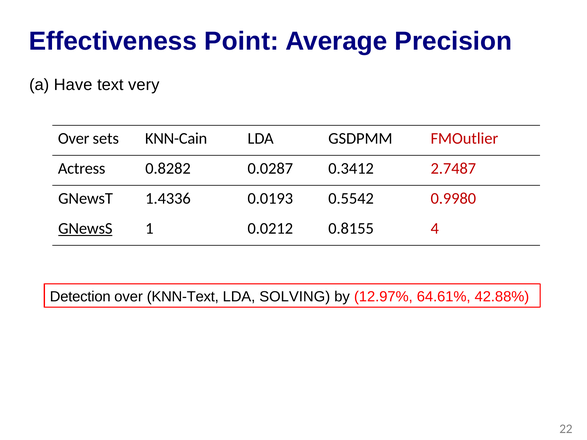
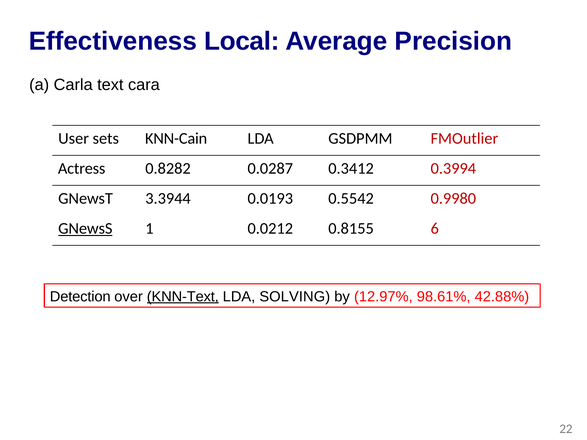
Point: Point -> Local
Have: Have -> Carla
very: very -> cara
Over at (74, 138): Over -> User
2.7487: 2.7487 -> 0.3994
1.4336: 1.4336 -> 3.3944
4: 4 -> 6
KNN-Text underline: none -> present
64.61%: 64.61% -> 98.61%
